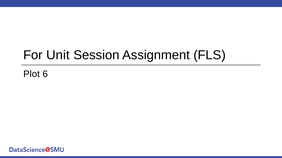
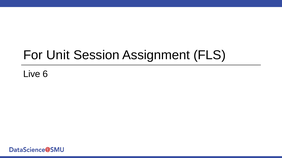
Plot: Plot -> Live
